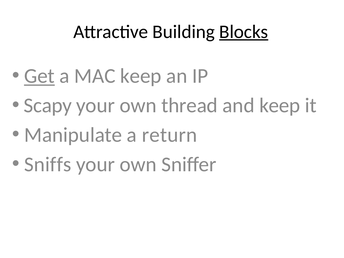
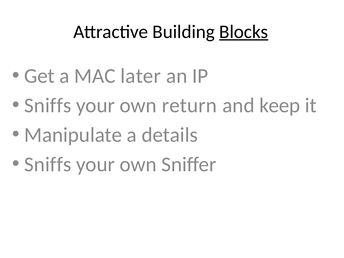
Get underline: present -> none
MAC keep: keep -> later
Scapy at (48, 105): Scapy -> Sniffs
thread: thread -> return
return: return -> details
